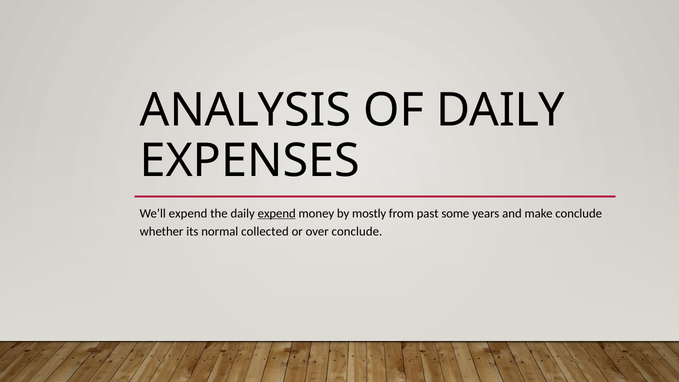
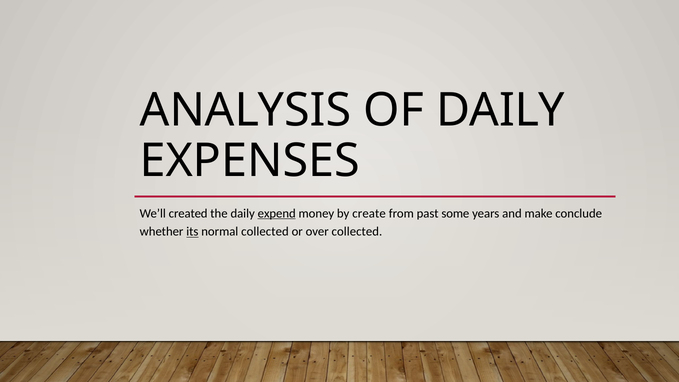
We’ll expend: expend -> created
mostly: mostly -> create
its underline: none -> present
over conclude: conclude -> collected
